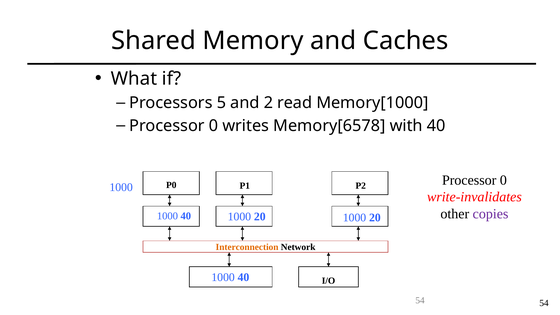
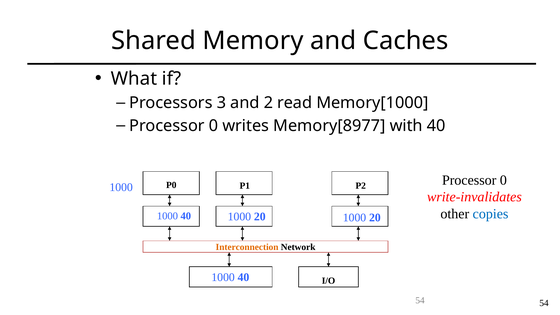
5: 5 -> 3
Memory[6578: Memory[6578 -> Memory[8977
copies colour: purple -> blue
